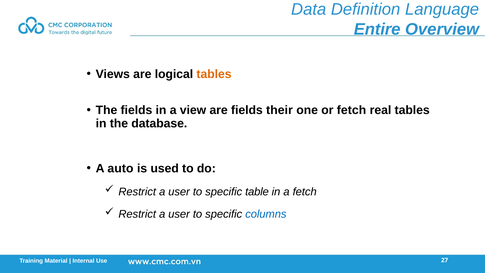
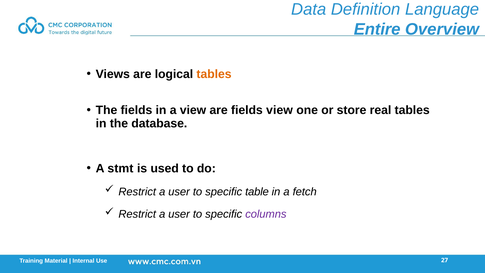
fields their: their -> view
or fetch: fetch -> store
auto: auto -> stmt
columns colour: blue -> purple
